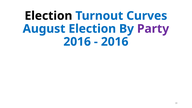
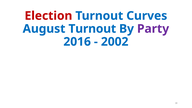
Election at (48, 16) colour: black -> red
August Election: Election -> Turnout
2016 at (115, 42): 2016 -> 2002
